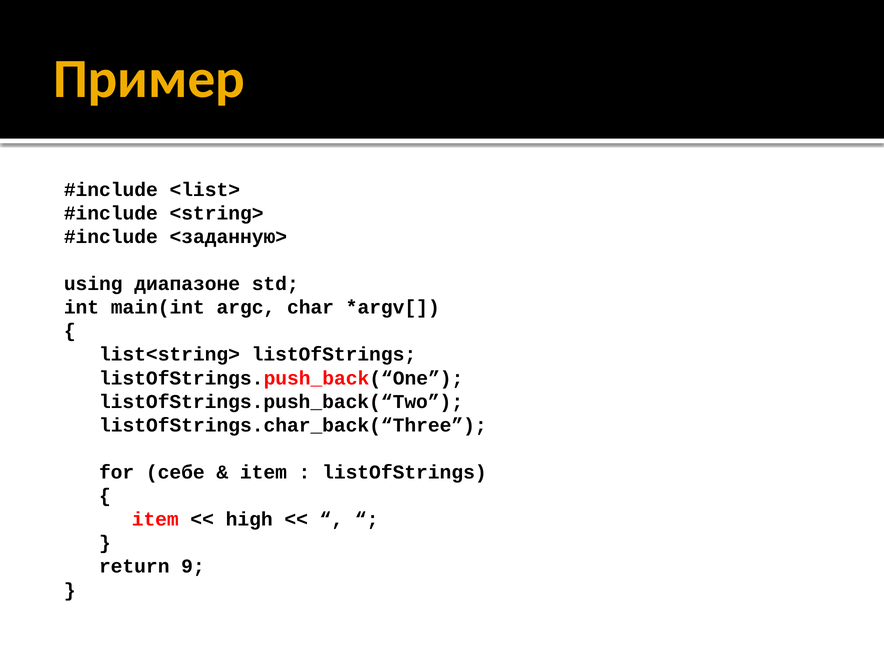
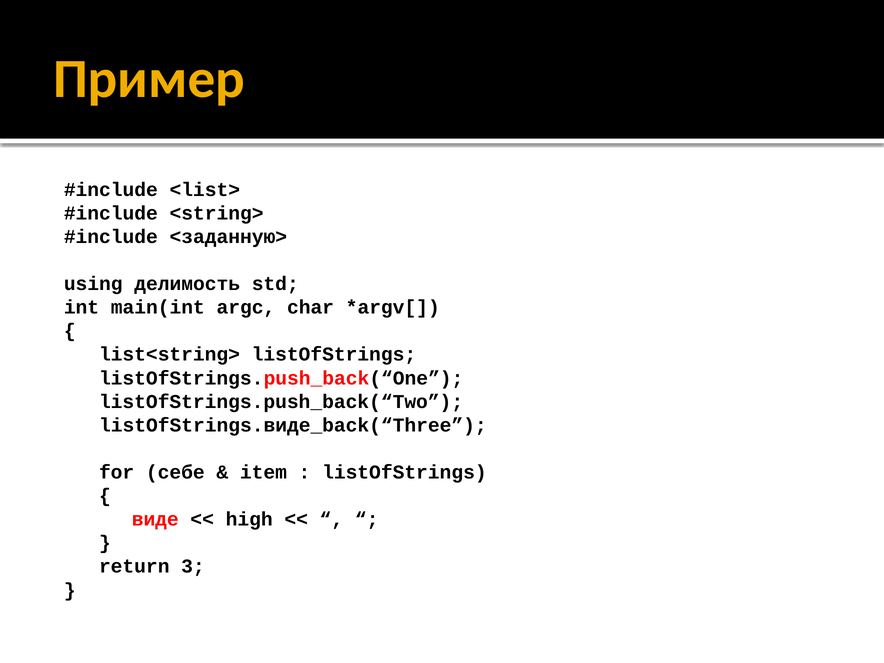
диапазоне: диапазоне -> делимость
listOfStrings.char_back(“Three: listOfStrings.char_back(“Three -> listOfStrings.виде_back(“Three
item at (155, 519): item -> виде
9: 9 -> 3
